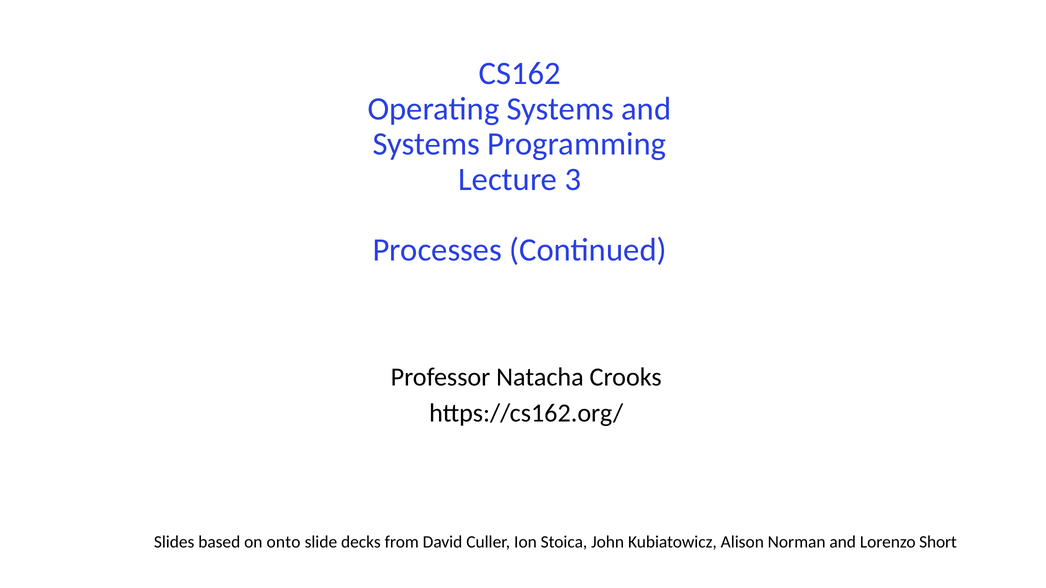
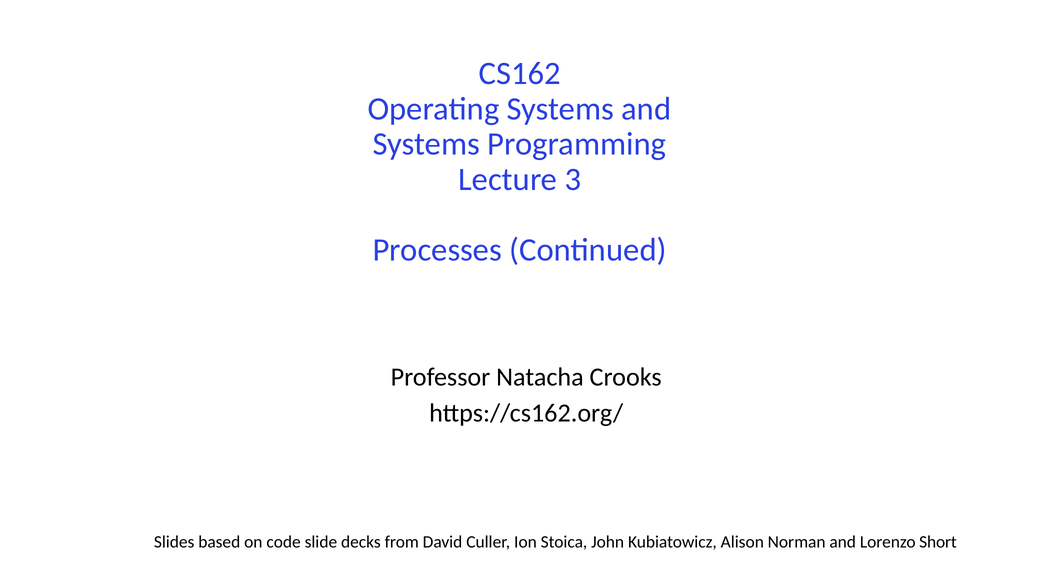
onto: onto -> code
